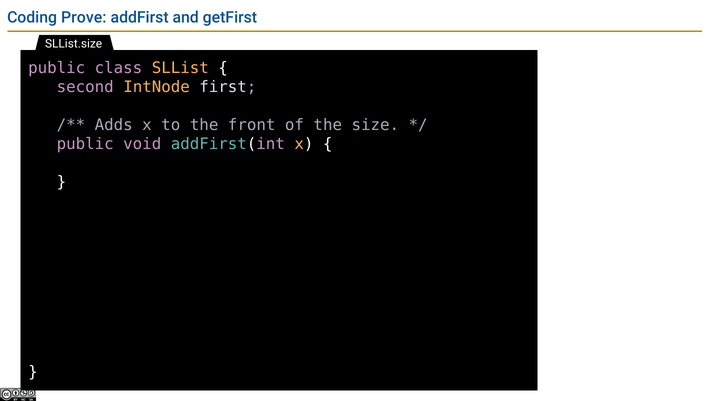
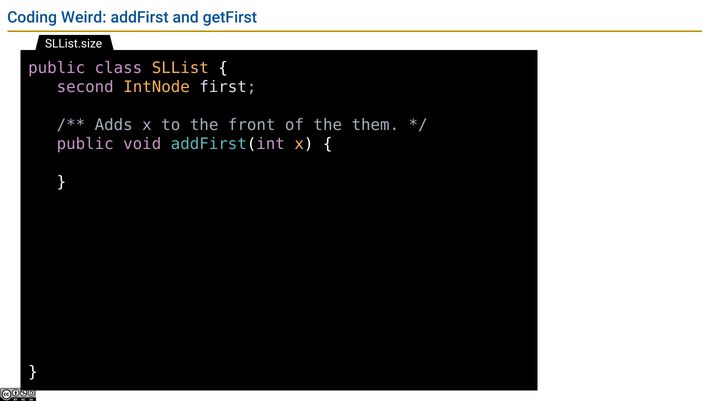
Prove: Prove -> Weird
size: size -> them
